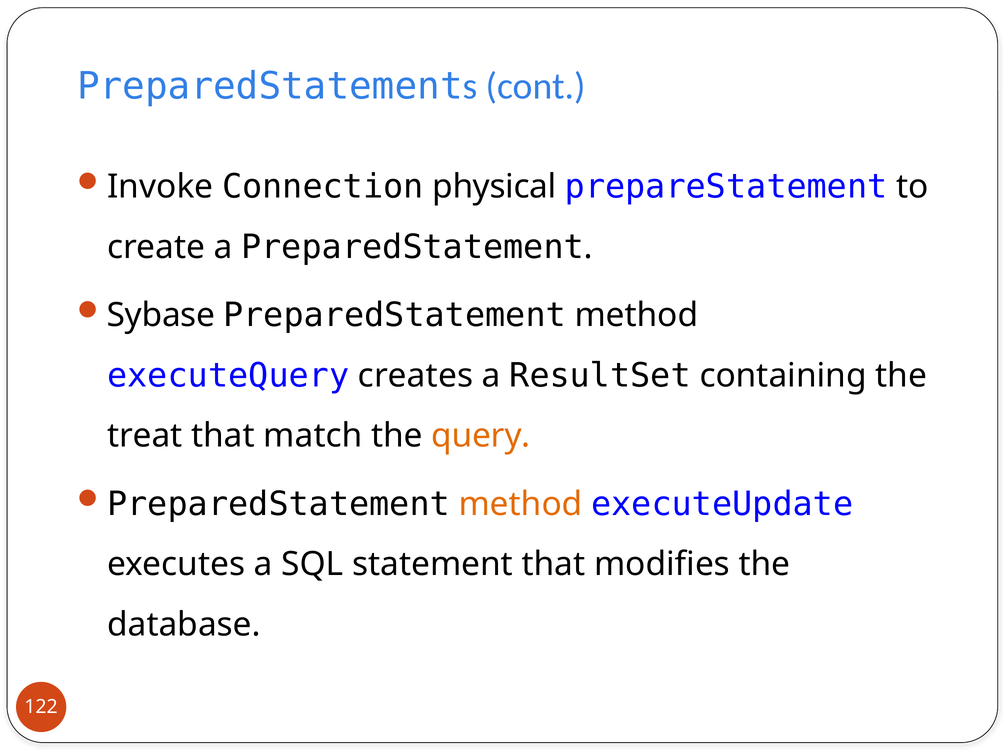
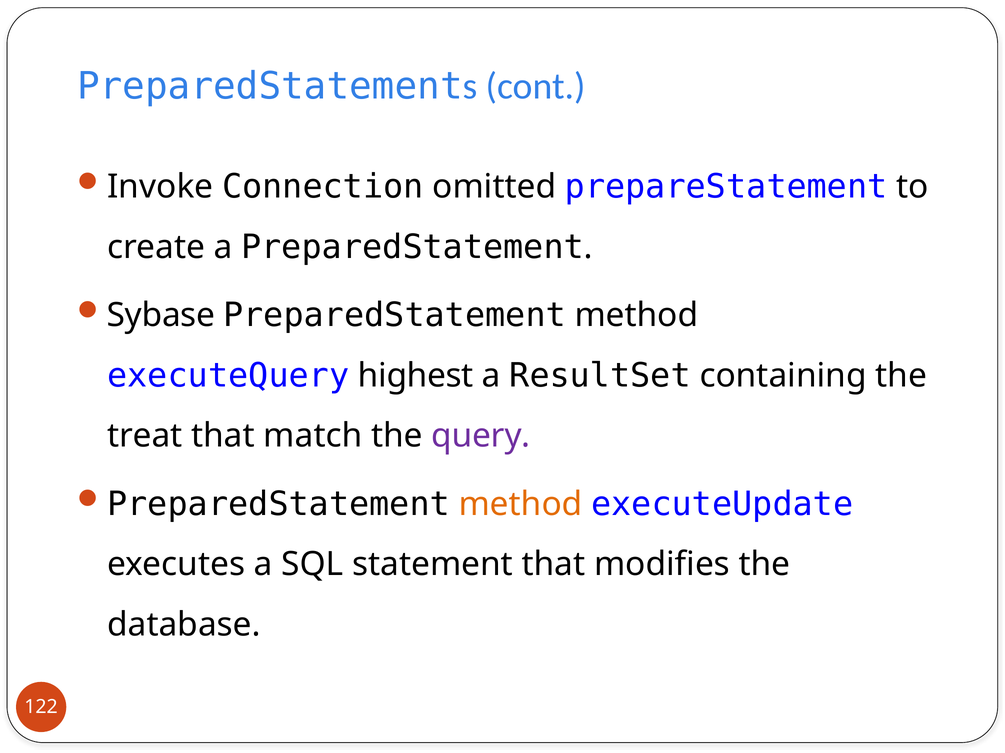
physical: physical -> omitted
creates: creates -> highest
query colour: orange -> purple
